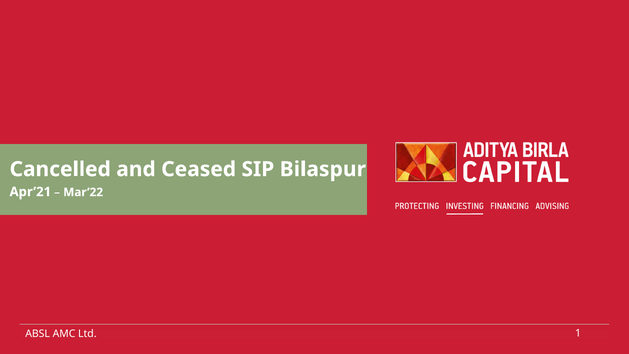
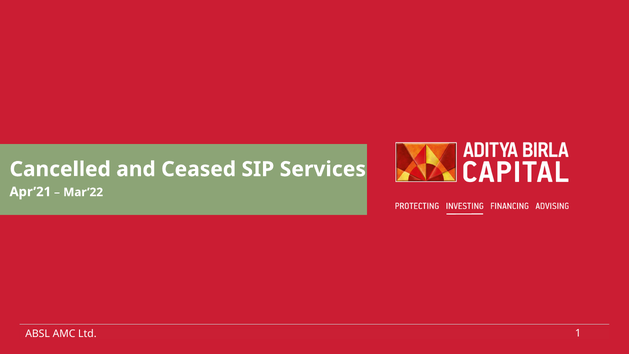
Bilaspur: Bilaspur -> Services
